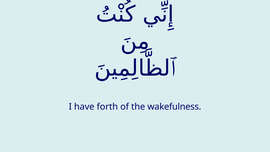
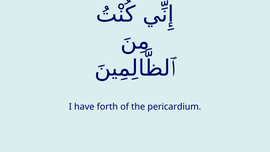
wakefulness: wakefulness -> pericardium
